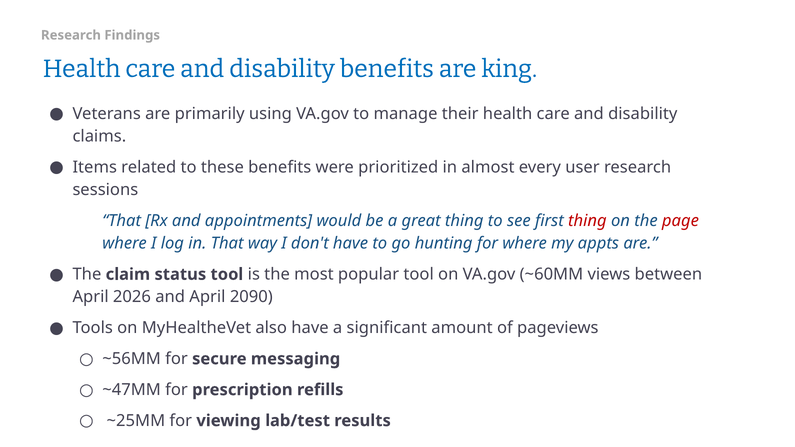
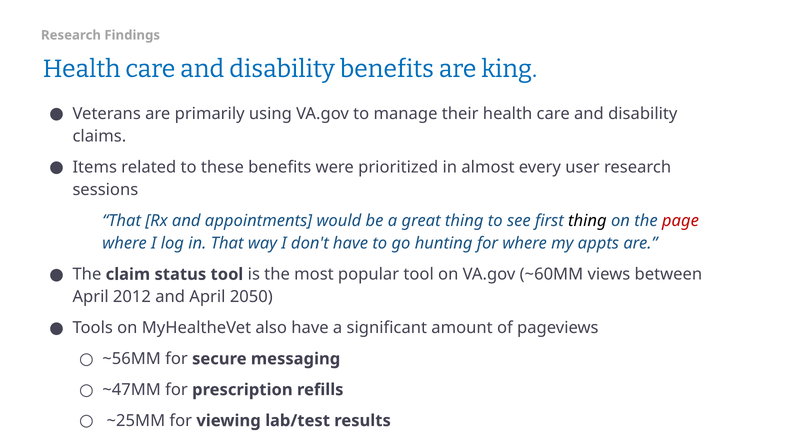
thing at (587, 221) colour: red -> black
2026: 2026 -> 2012
2090: 2090 -> 2050
